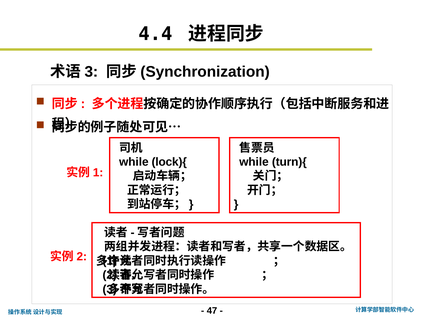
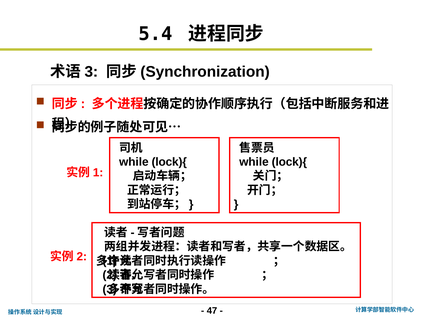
4.4: 4.4 -> 5.4
turn){ at (289, 162): turn){ -> lock){
